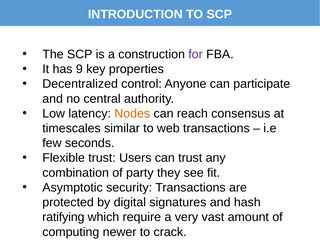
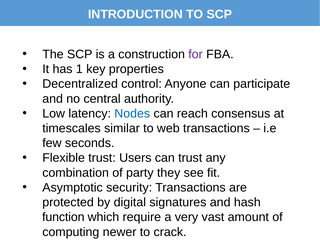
9: 9 -> 1
Nodes colour: orange -> blue
ratifying: ratifying -> function
